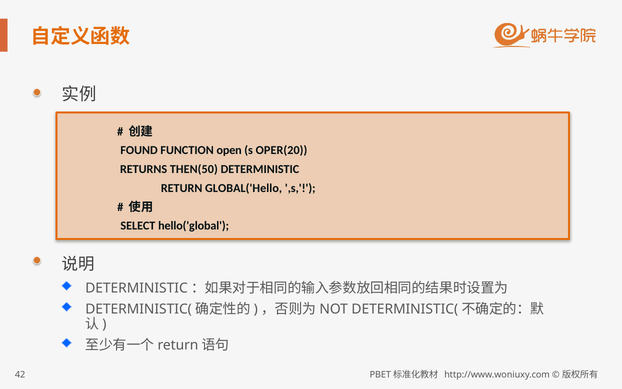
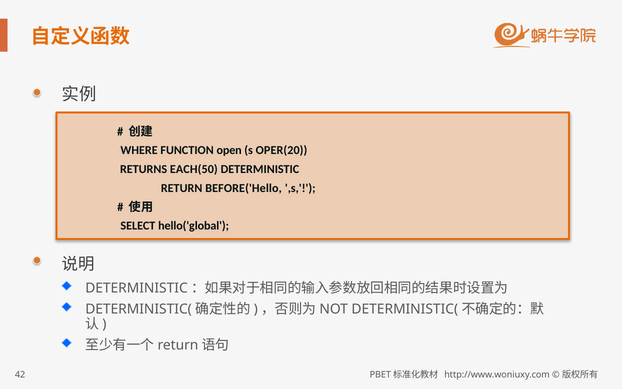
FOUND: FOUND -> WHERE
THEN(50: THEN(50 -> EACH(50
GLOBAL('Hello: GLOBAL('Hello -> BEFORE('Hello
